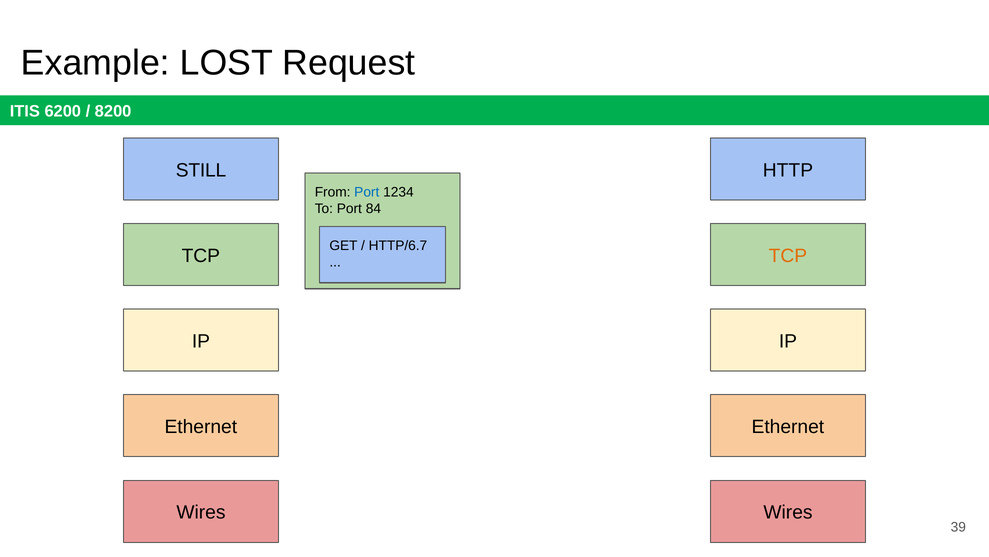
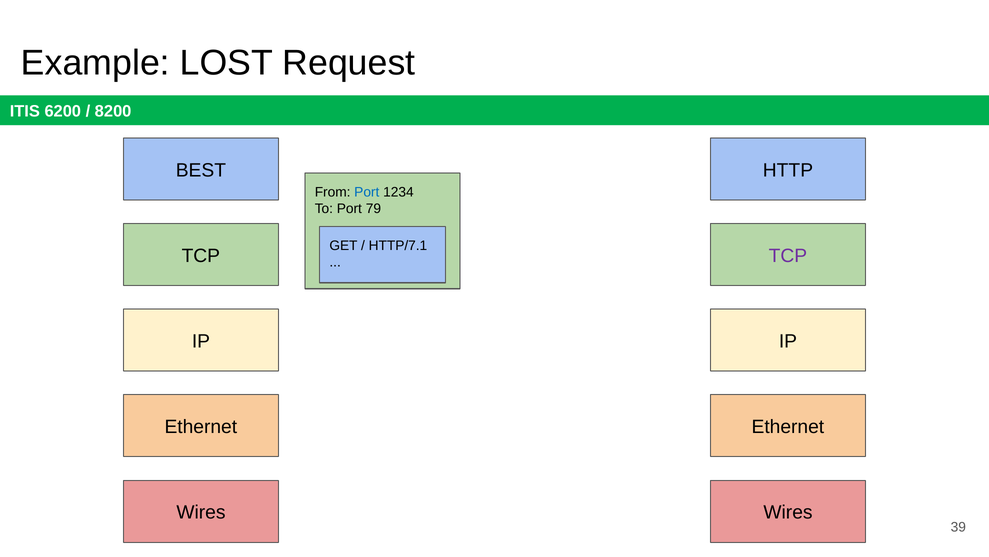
STILL: STILL -> BEST
84: 84 -> 79
HTTP/6.7: HTTP/6.7 -> HTTP/7.1
TCP at (788, 256) colour: orange -> purple
